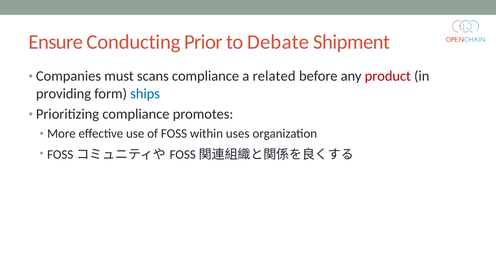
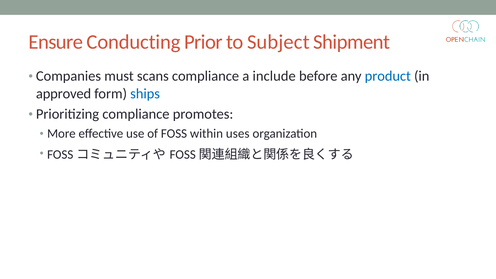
Debate: Debate -> Subject
related: related -> include
product colour: red -> blue
providing: providing -> approved
